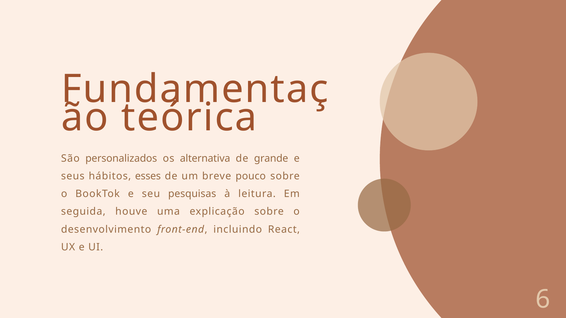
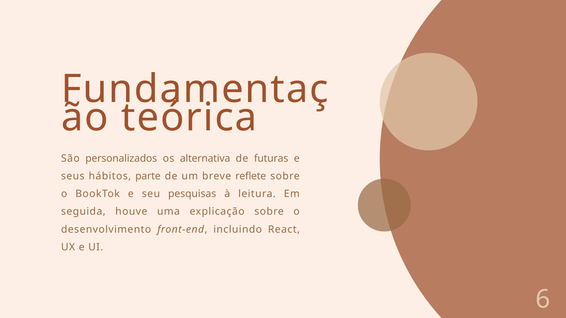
grande: grande -> futuras
esses: esses -> parte
pouco: pouco -> reflete
